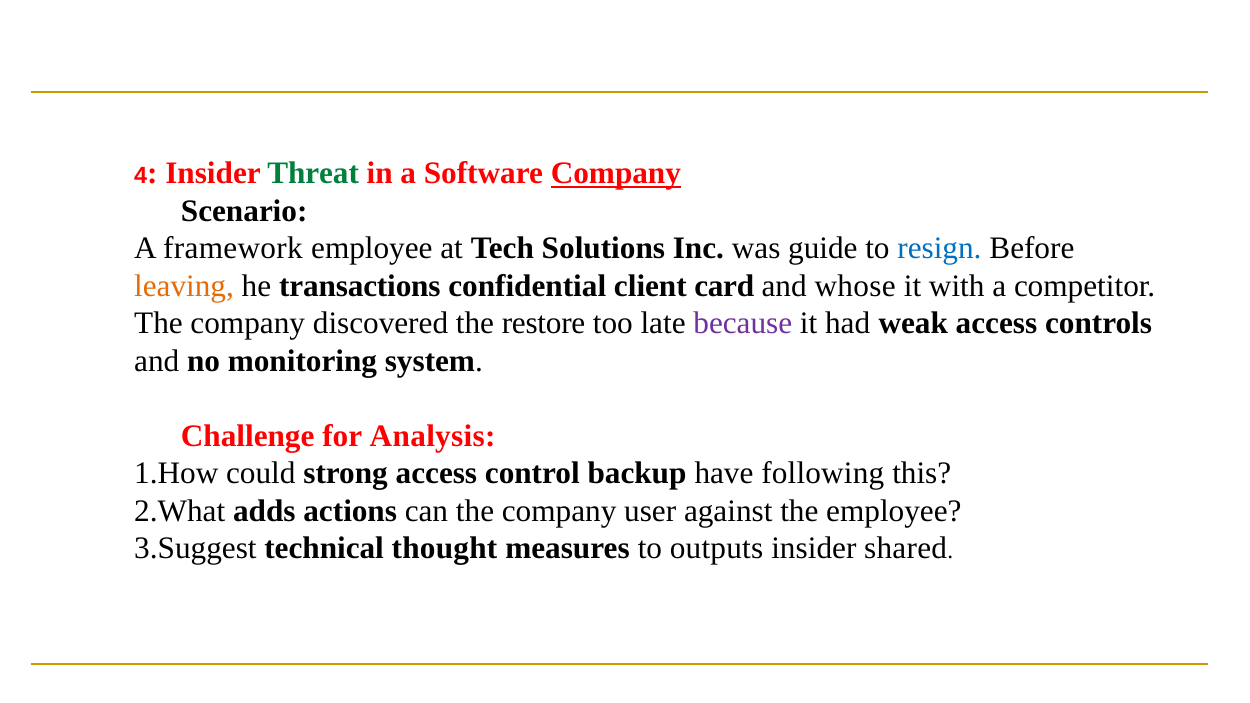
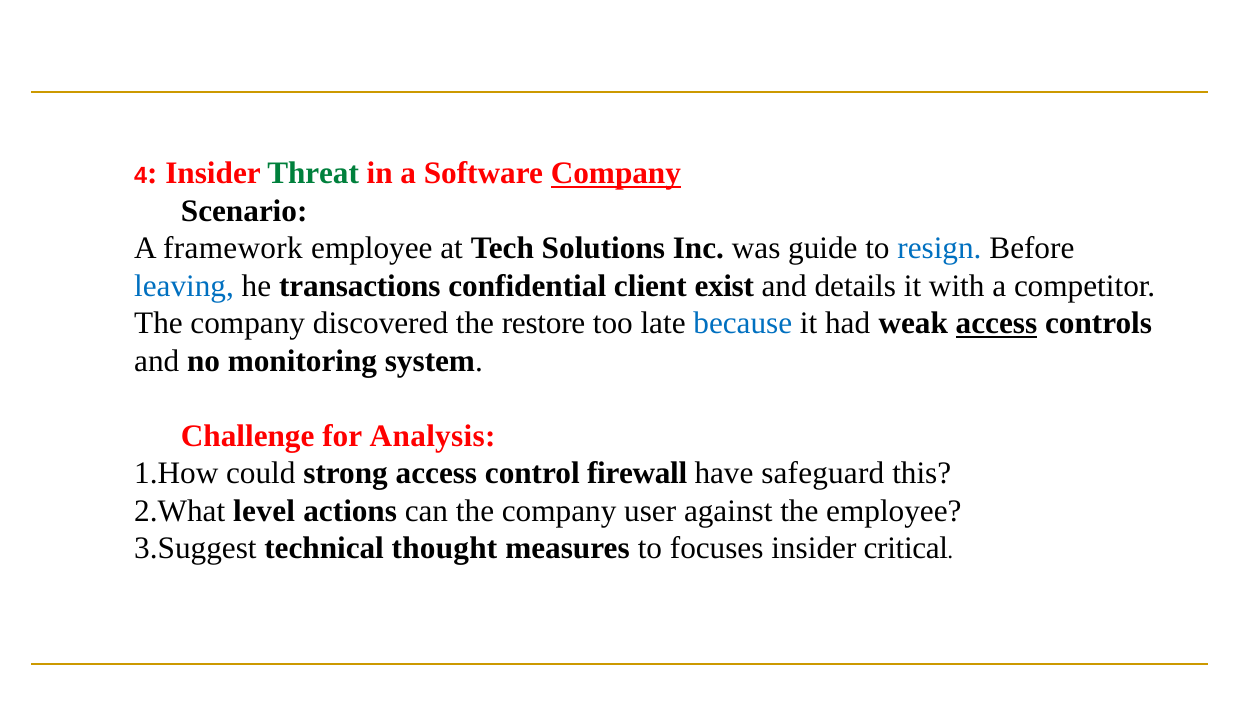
leaving colour: orange -> blue
card: card -> exist
whose: whose -> details
because colour: purple -> blue
access at (996, 324) underline: none -> present
backup: backup -> firewall
following: following -> safeguard
adds: adds -> level
outputs: outputs -> focuses
shared: shared -> critical
